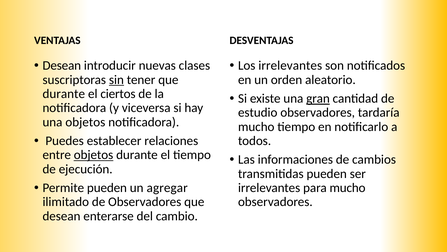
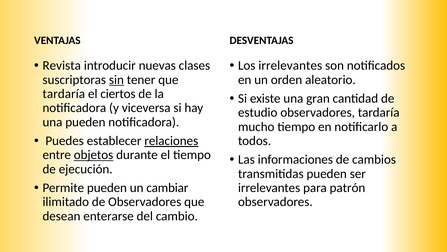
Desean at (62, 65): Desean -> Revista
durante at (64, 94): durante -> tardaría
gran underline: present -> none
una objetos: objetos -> pueden
relaciones underline: none -> present
agregar: agregar -> cambiar
para mucho: mucho -> patrón
